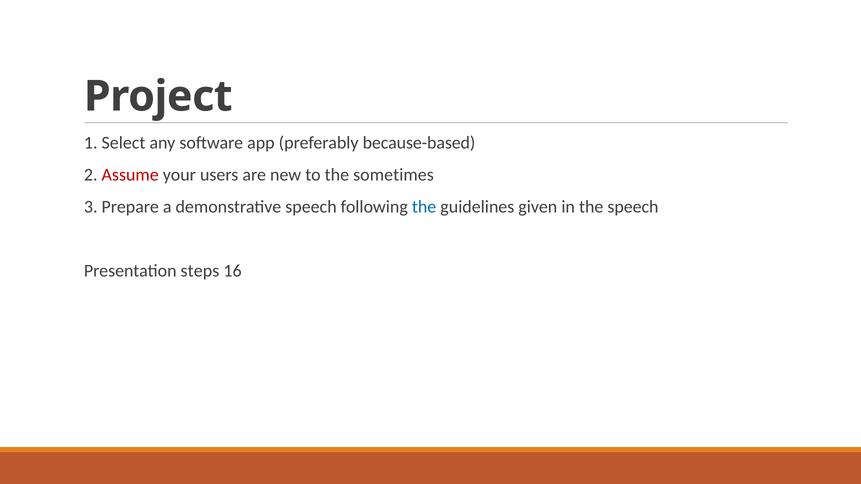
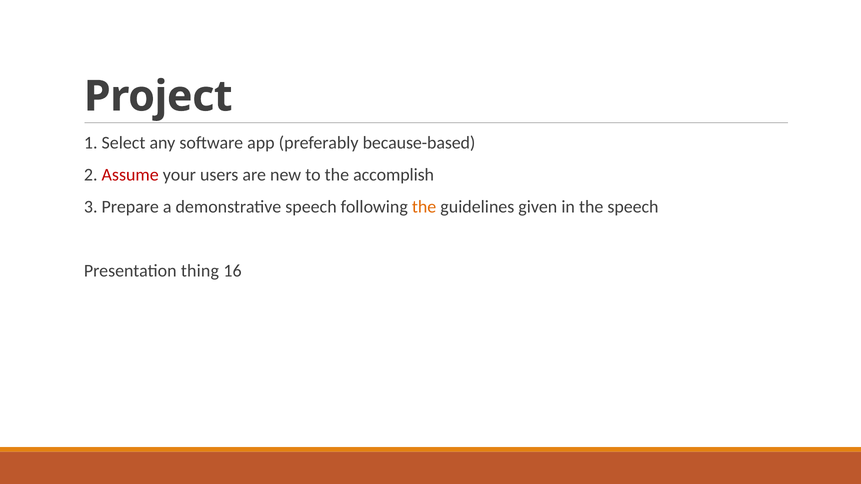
sometimes: sometimes -> accomplish
the at (424, 207) colour: blue -> orange
steps: steps -> thing
